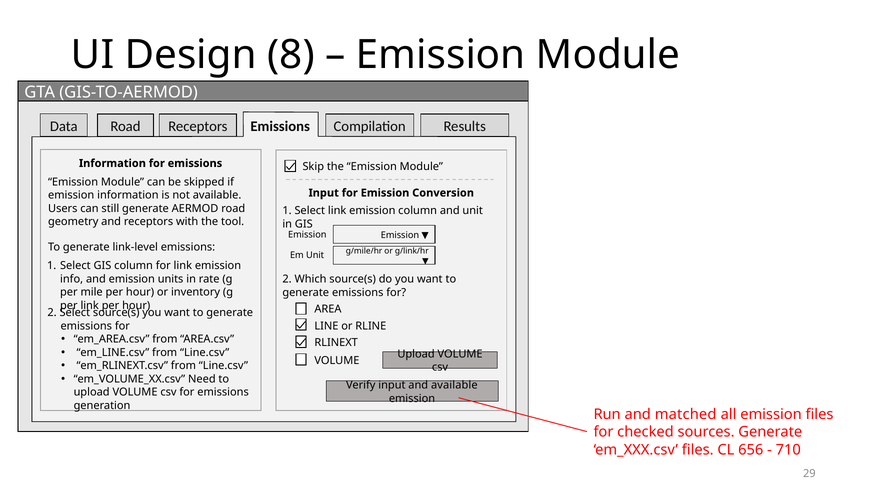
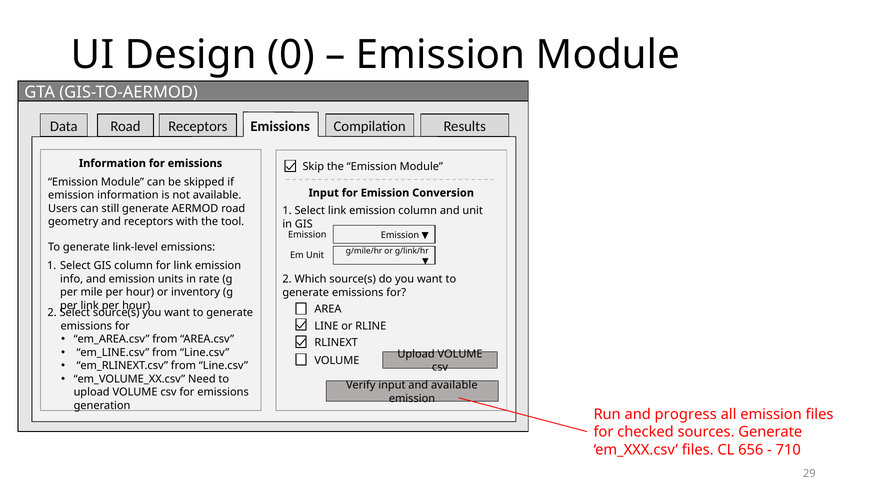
8: 8 -> 0
matched: matched -> progress
